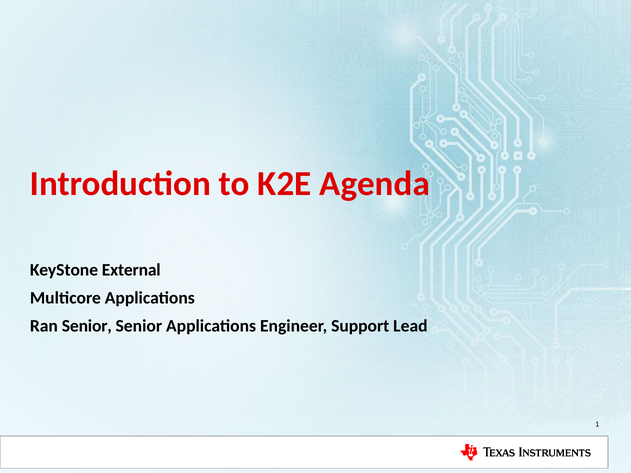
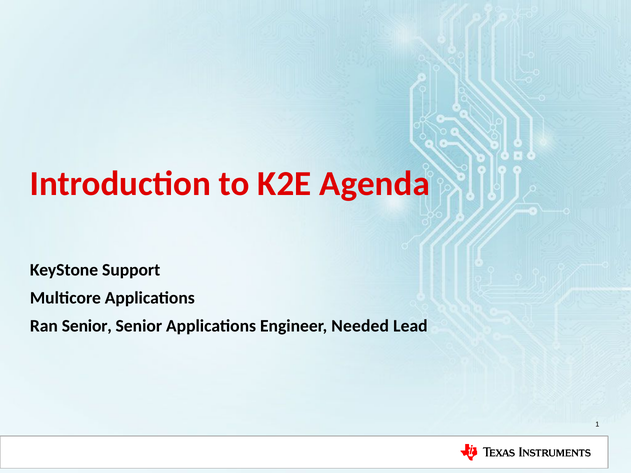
External: External -> Support
Support: Support -> Needed
